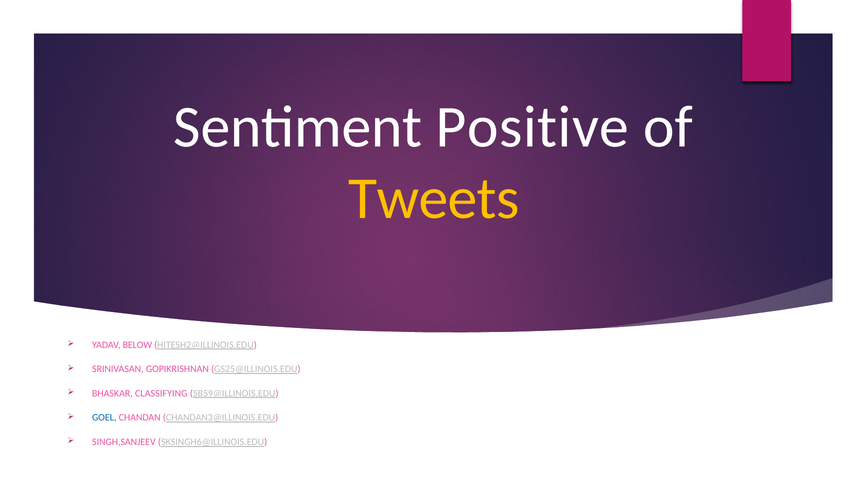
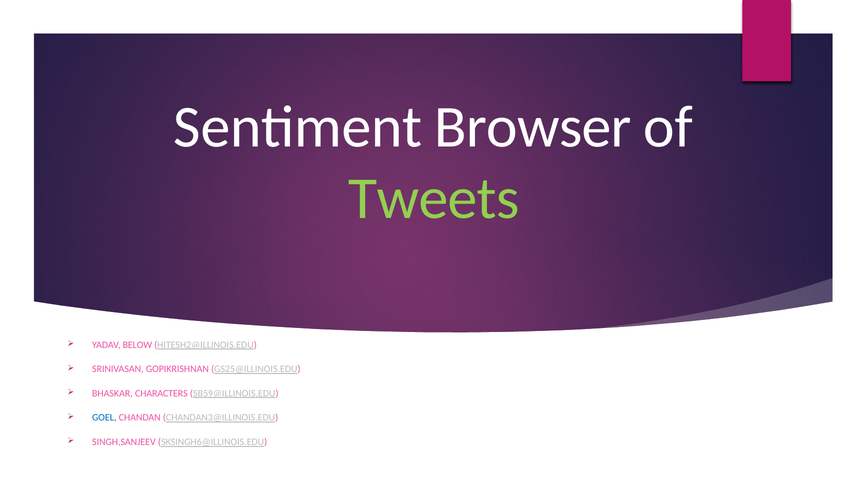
Positive: Positive -> Browser
Tweets colour: yellow -> light green
CLASSIFYING: CLASSIFYING -> CHARACTERS
